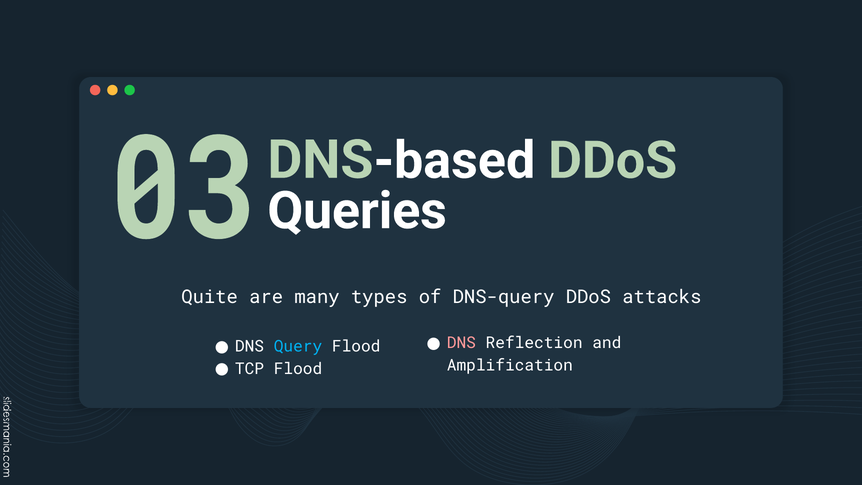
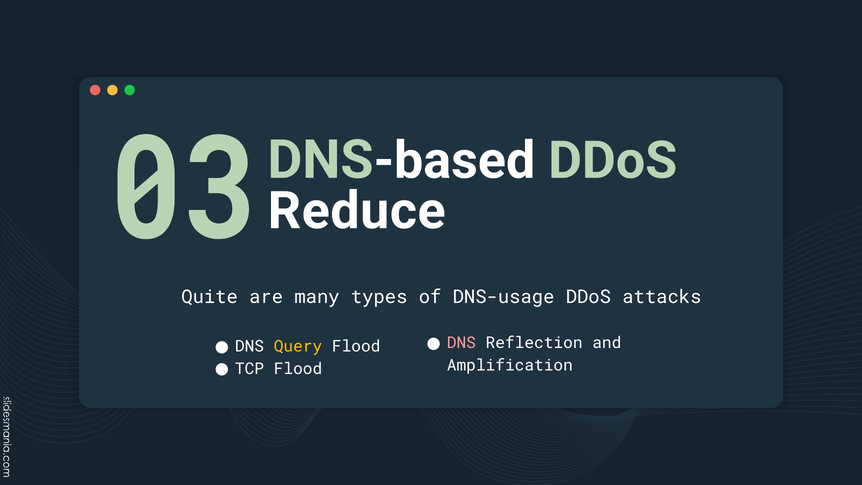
Queries: Queries -> Reduce
DNS-query: DNS-query -> DNS-usage
Query colour: light blue -> yellow
